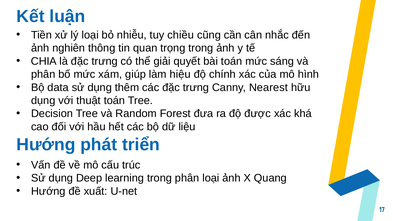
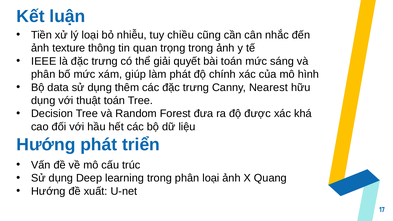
nghiên: nghiên -> texture
CHIA: CHIA -> IEEE
làm hiệu: hiệu -> phát
